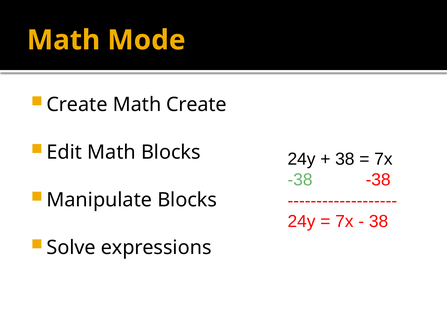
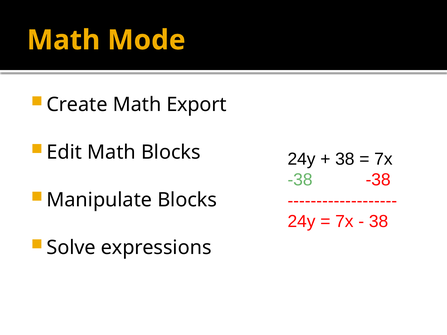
Math Create: Create -> Export
